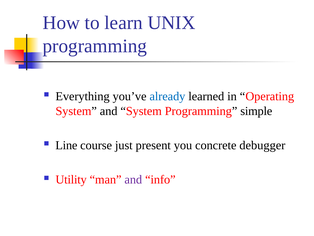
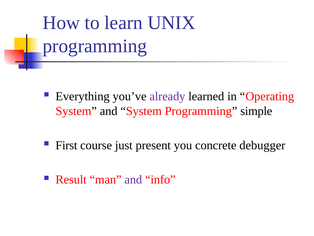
already colour: blue -> purple
Line: Line -> First
Utility: Utility -> Result
